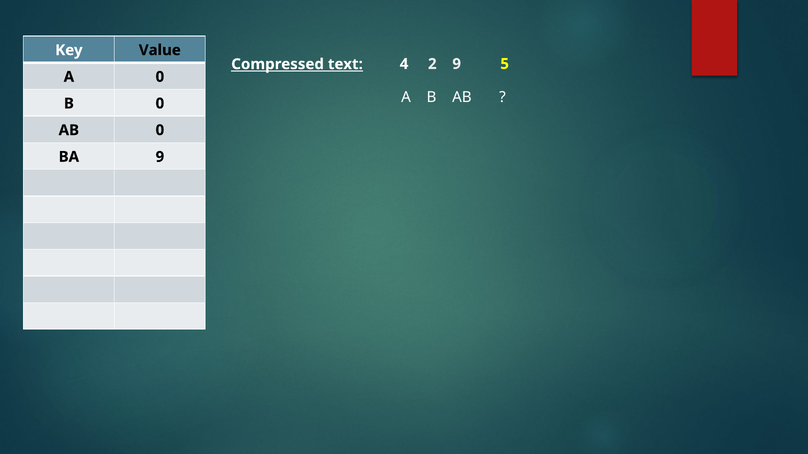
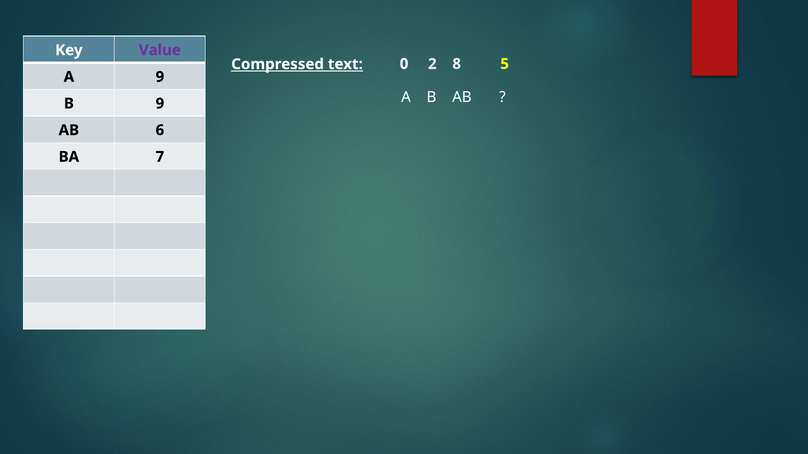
Value colour: black -> purple
4: 4 -> 0
2 9: 9 -> 8
A 0: 0 -> 9
B 0: 0 -> 9
AB 0: 0 -> 6
BA 9: 9 -> 7
